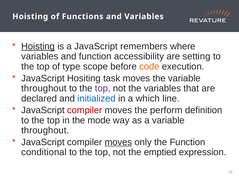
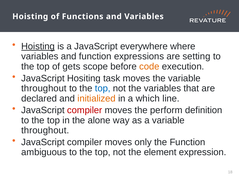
remembers: remembers -> everywhere
accessibility: accessibility -> expressions
type: type -> gets
top at (103, 88) colour: purple -> blue
initialized colour: blue -> orange
mode: mode -> alone
moves at (118, 142) underline: present -> none
conditional: conditional -> ambiguous
emptied: emptied -> element
